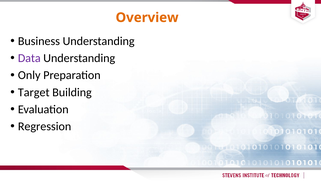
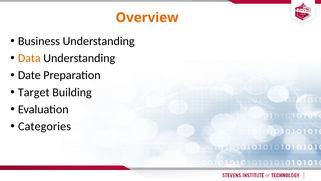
Data colour: purple -> orange
Only: Only -> Date
Regression: Regression -> Categories
